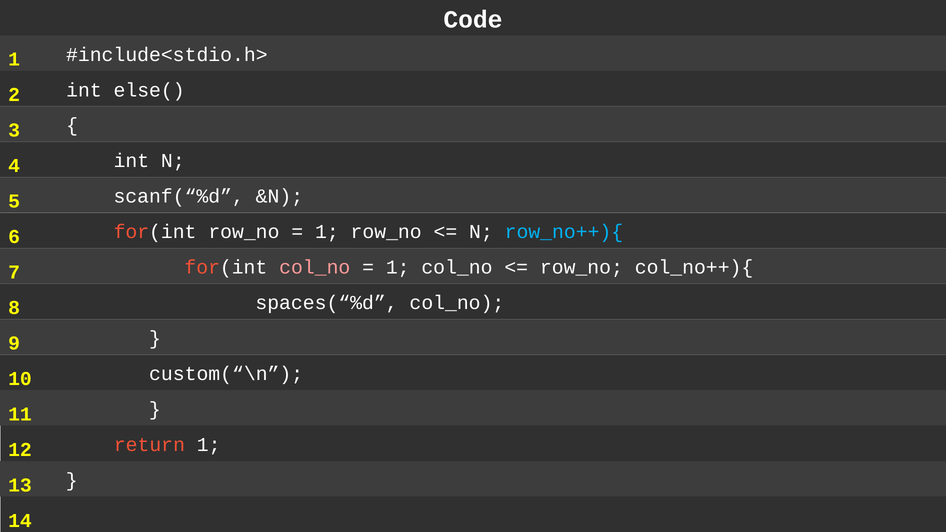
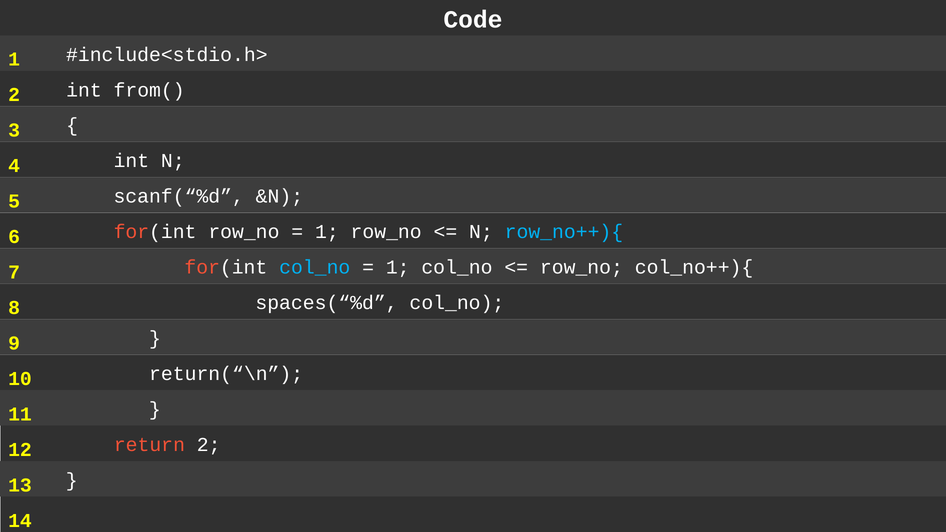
else(: else( -> from(
col_no at (315, 267) colour: pink -> light blue
custom(“\n: custom(“\n -> return(“\n
return 1: 1 -> 2
